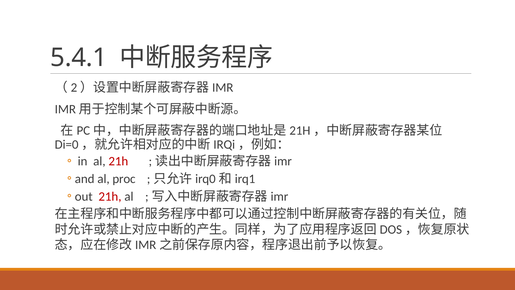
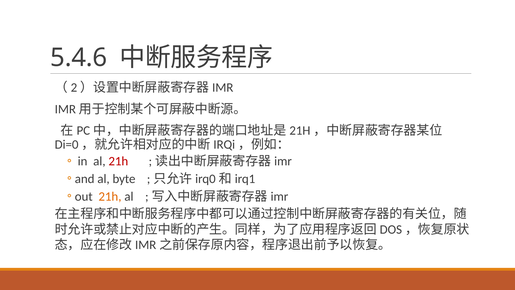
5.4.1: 5.4.1 -> 5.4.6
proc: proc -> byte
21h at (110, 196) colour: red -> orange
